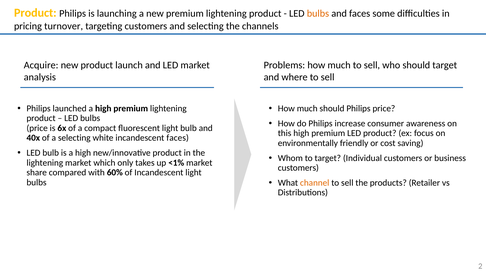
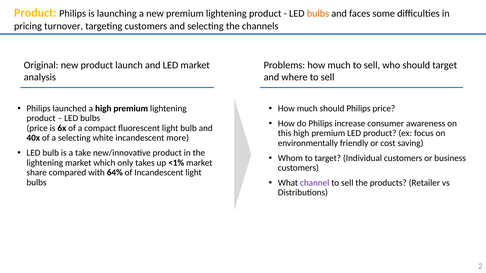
Acquire: Acquire -> Original
incandescent faces: faces -> more
is a high: high -> take
60%: 60% -> 64%
channel colour: orange -> purple
